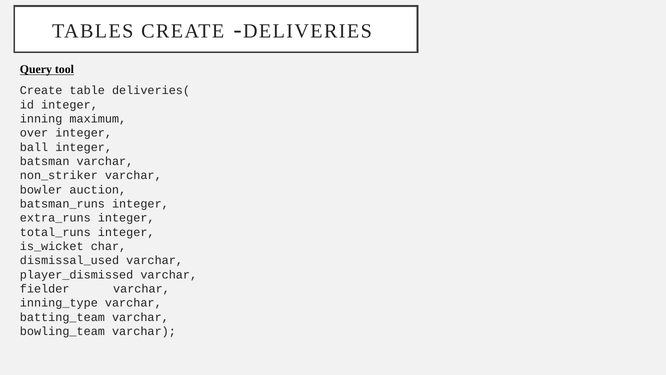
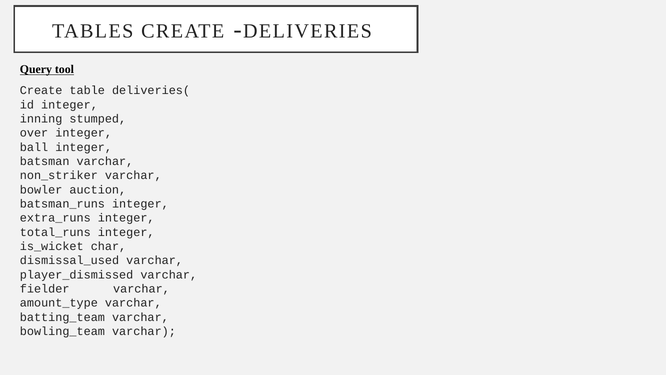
maximum: maximum -> stumped
inning_type: inning_type -> amount_type
